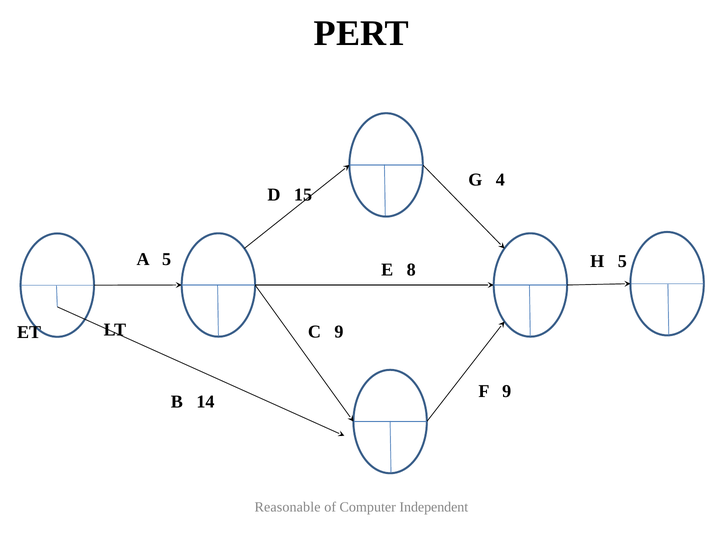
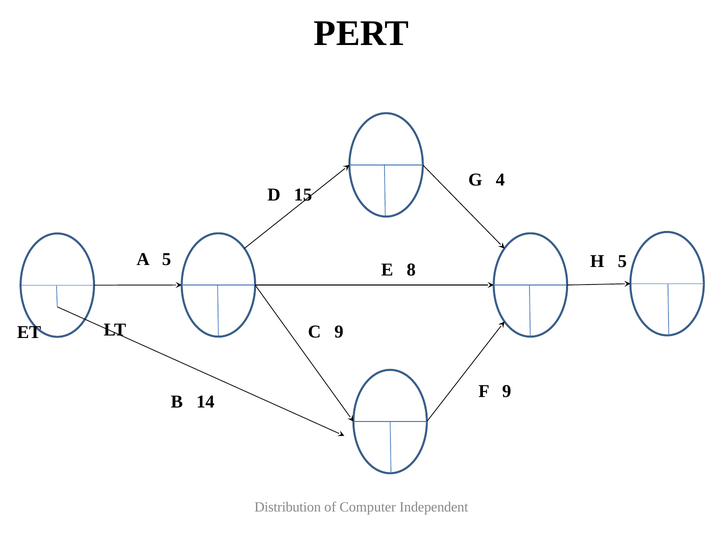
Reasonable: Reasonable -> Distribution
